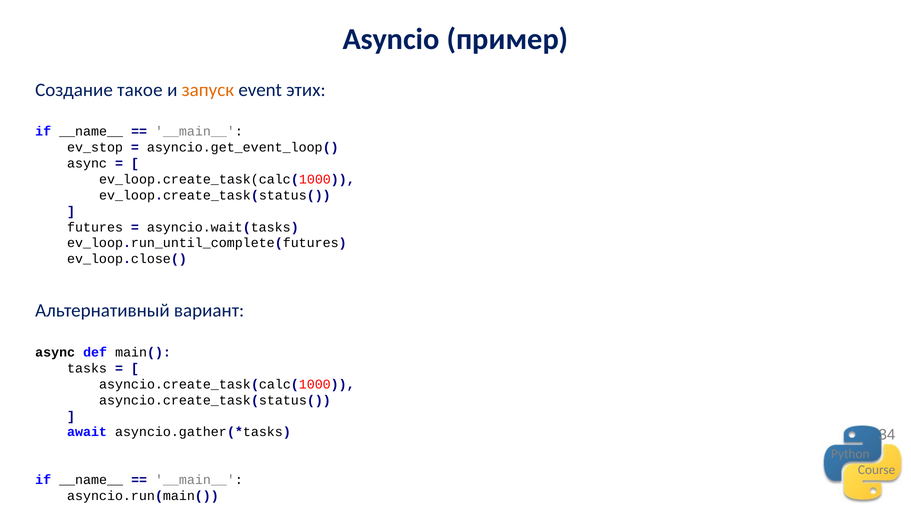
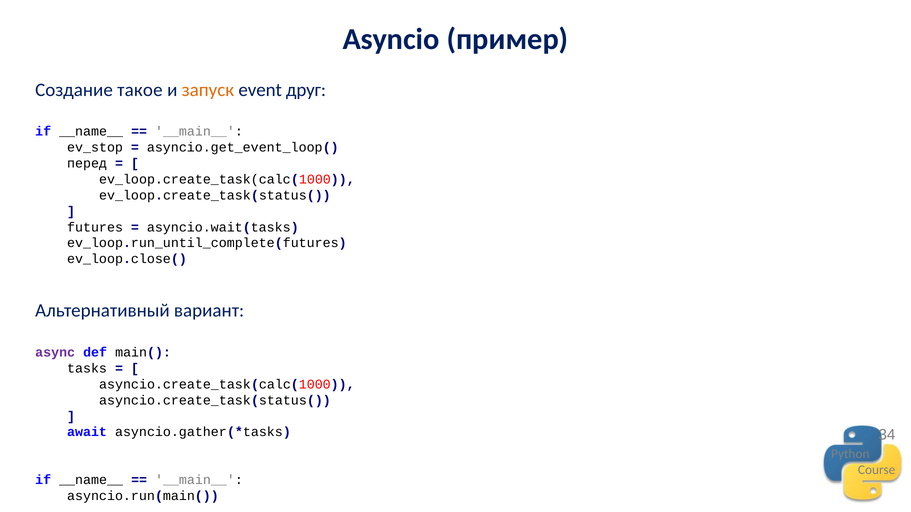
этих: этих -> друг
async at (87, 164): async -> перед
async at (55, 353) colour: black -> purple
